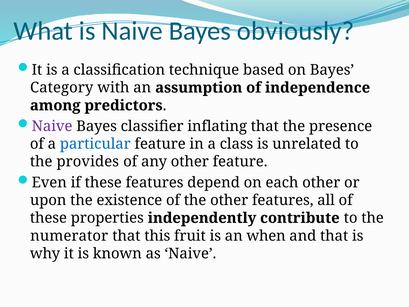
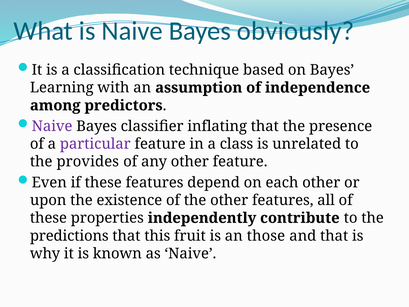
Category: Category -> Learning
particular colour: blue -> purple
numerator: numerator -> predictions
when: when -> those
